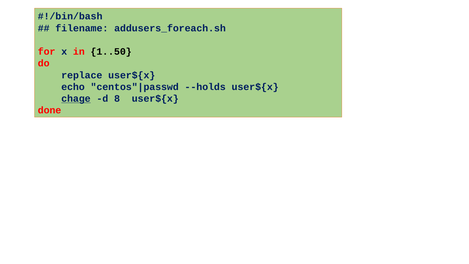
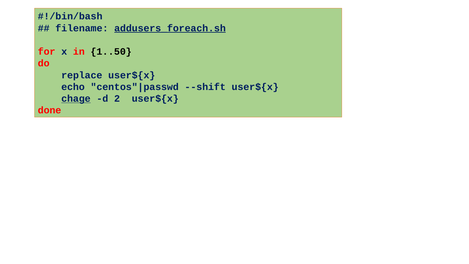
addusers_foreach.sh underline: none -> present
--holds: --holds -> --shift
8: 8 -> 2
